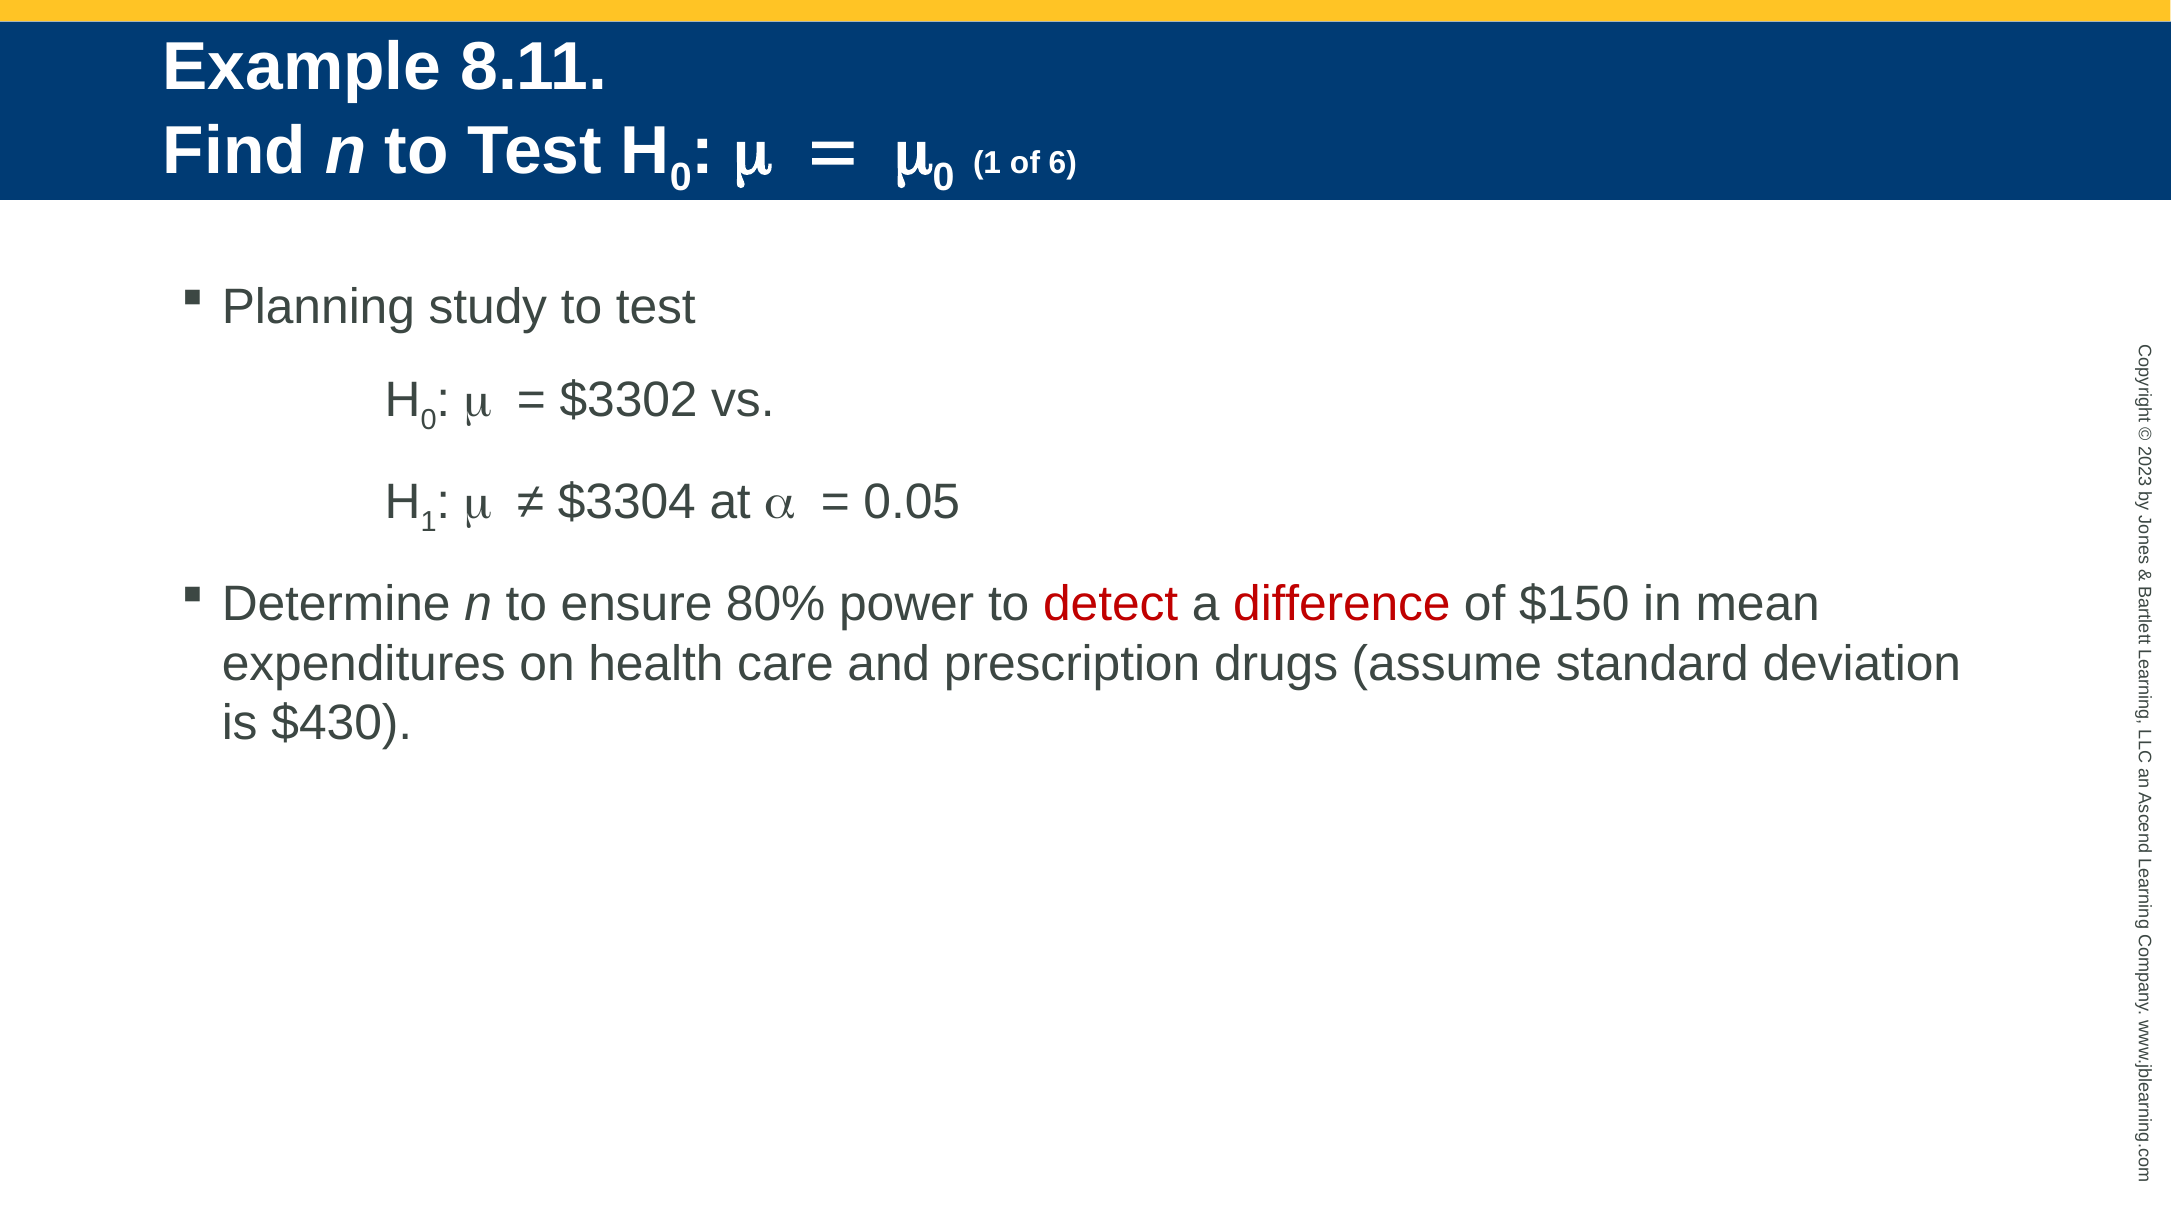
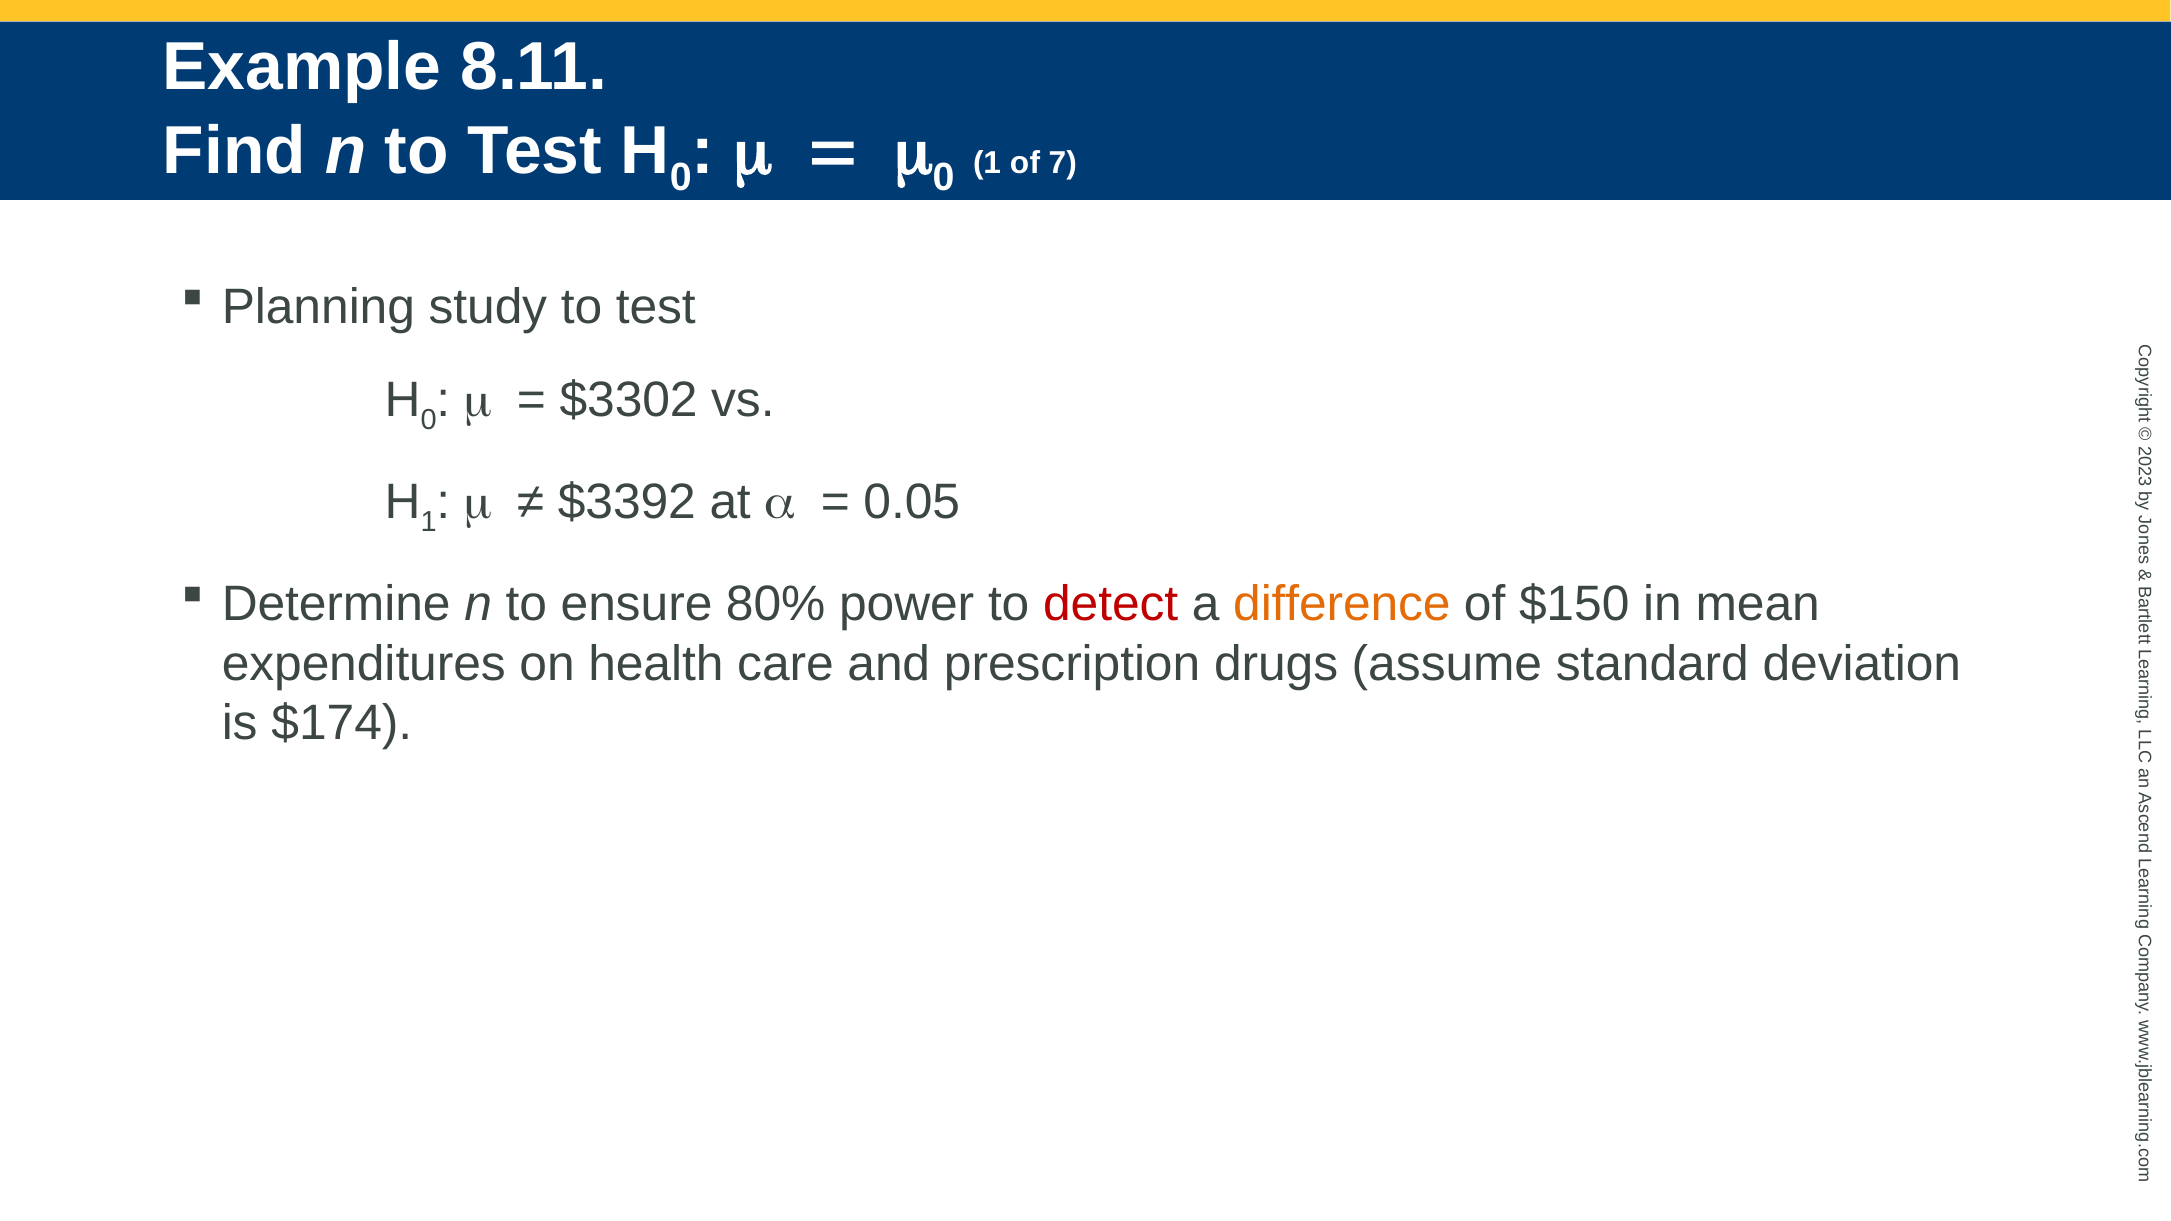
6: 6 -> 7
$3304: $3304 -> $3392
difference colour: red -> orange
$430: $430 -> $174
